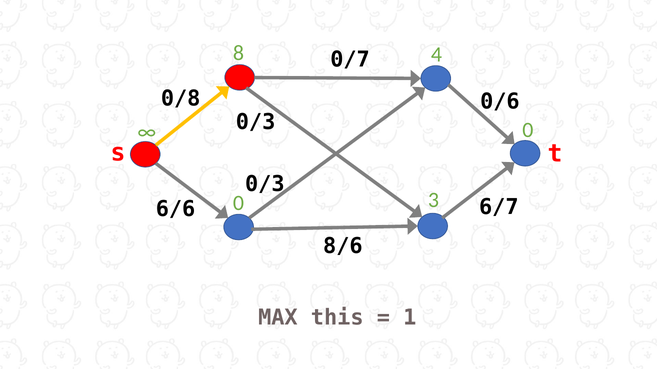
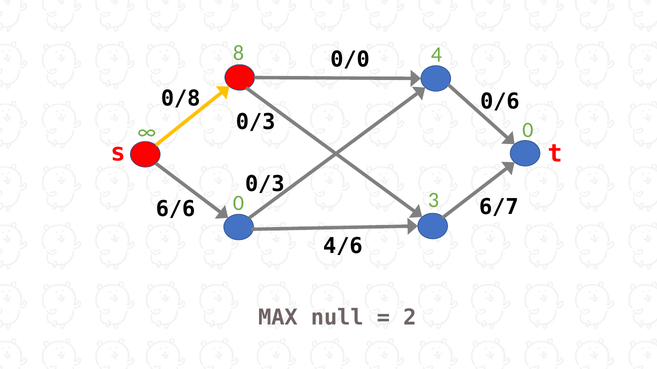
0/7: 0/7 -> 0/0
8/6: 8/6 -> 4/6
this: this -> null
1: 1 -> 2
